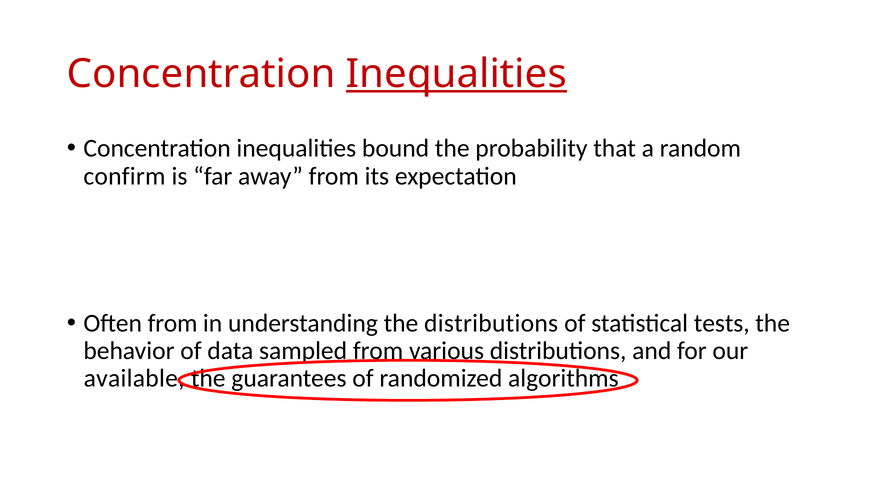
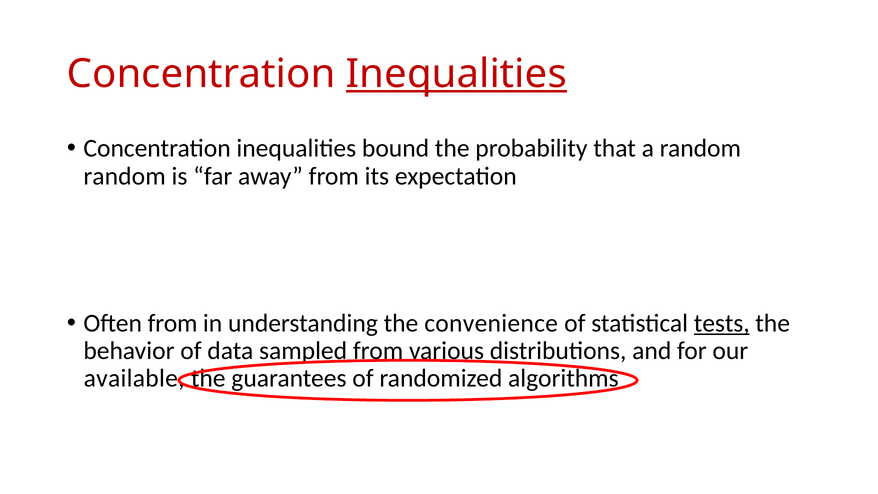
confirm at (124, 176): confirm -> random
the distributions: distributions -> convenience
tests underline: none -> present
